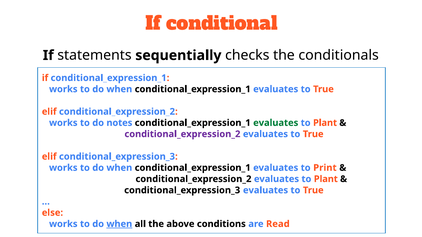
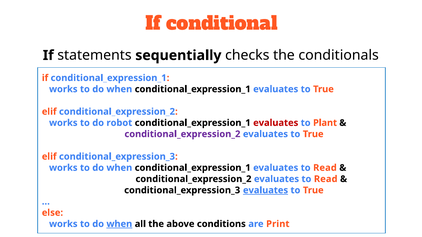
notes: notes -> robot
evaluates at (276, 123) colour: green -> red
conditional_expression_1 evaluates to Print: Print -> Read
conditional_expression_2 evaluates to Plant: Plant -> Read
evaluates at (266, 191) underline: none -> present
Read: Read -> Print
